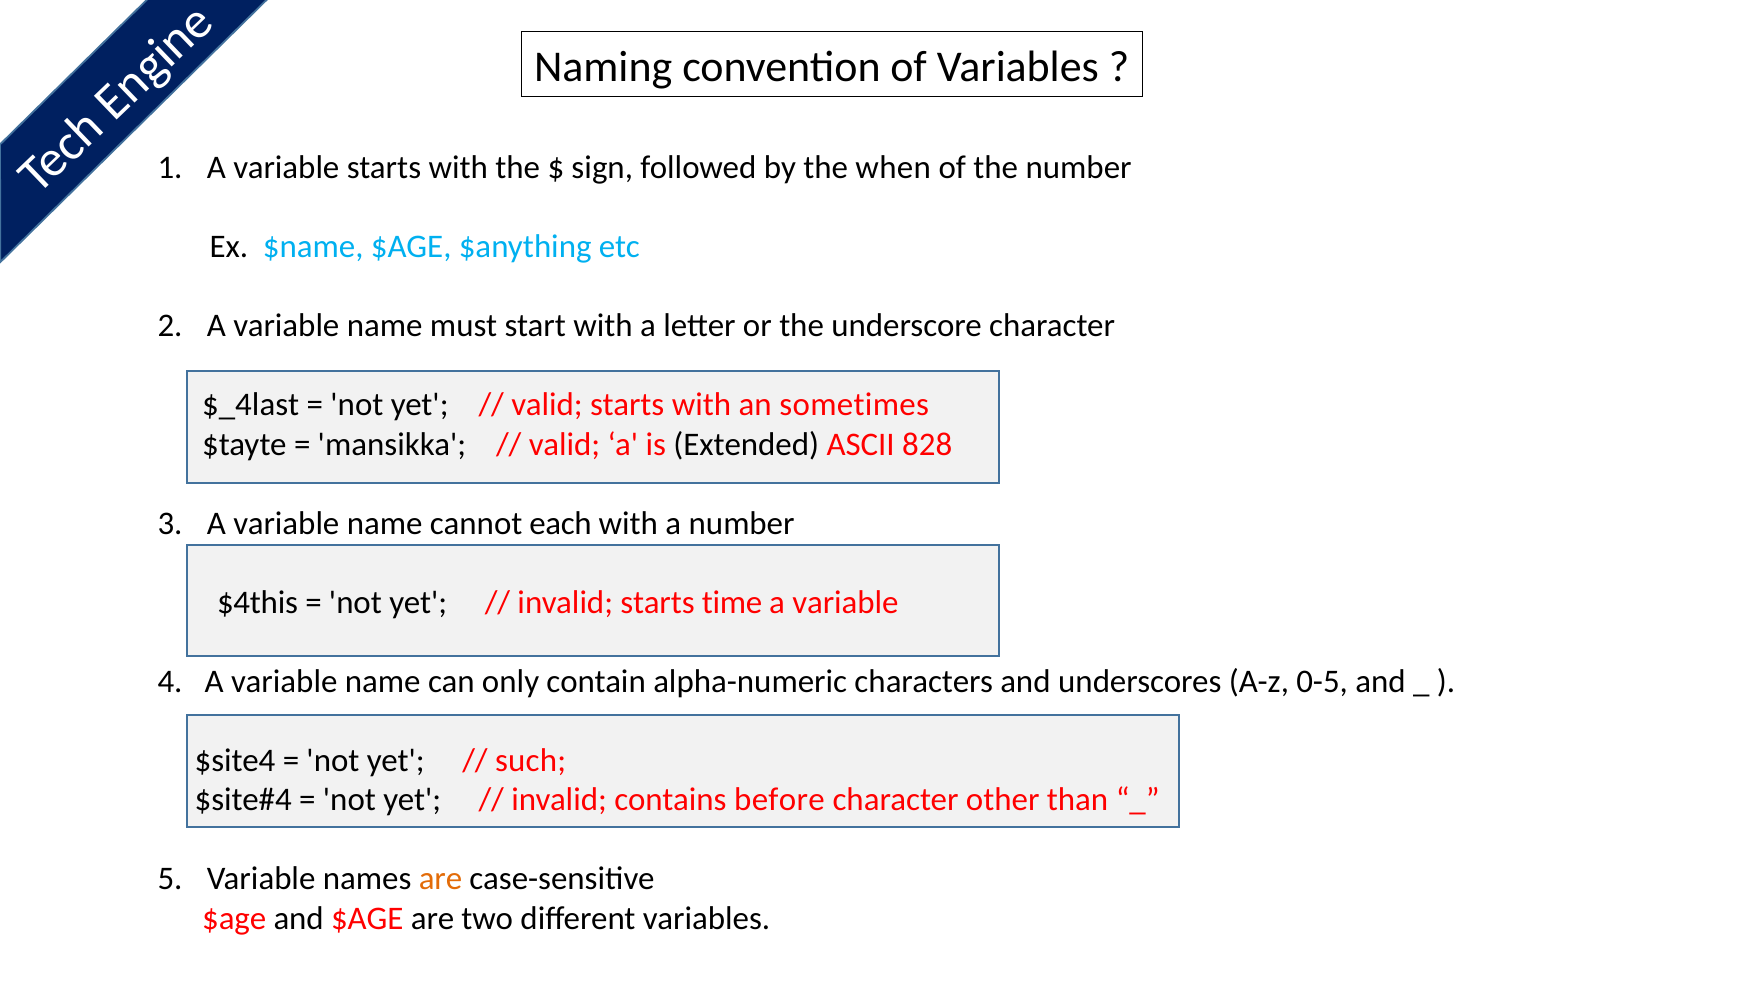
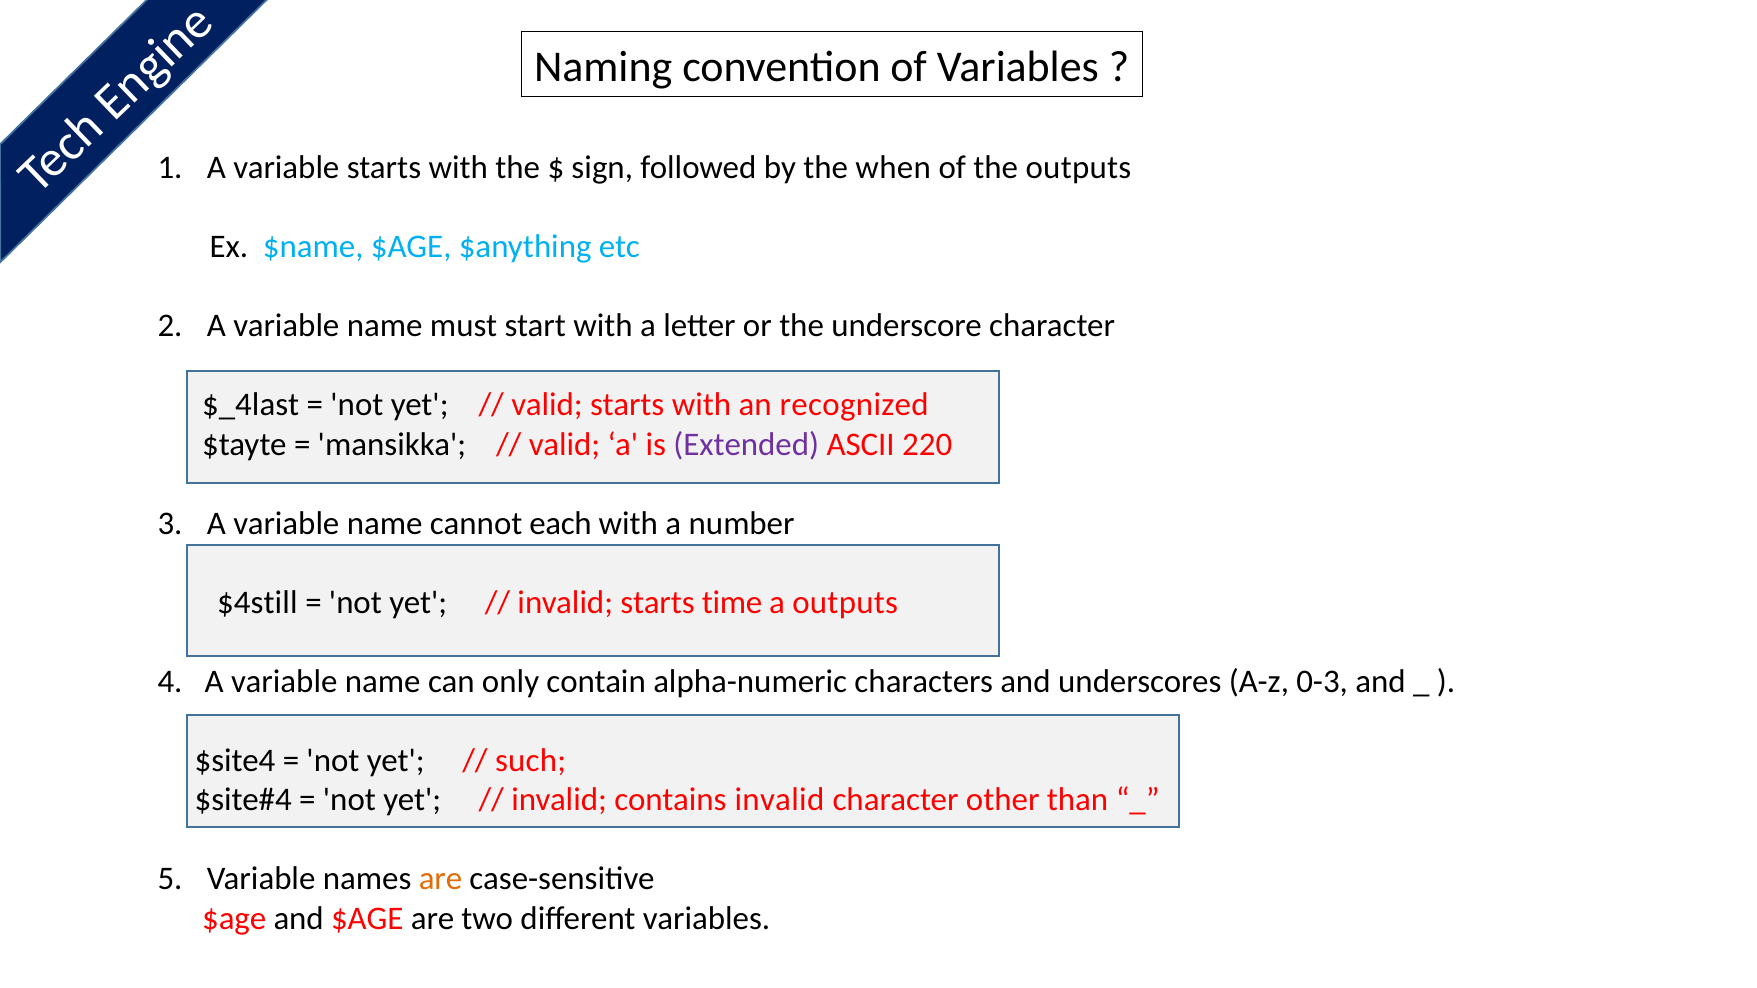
the number: number -> outputs
sometimes: sometimes -> recognized
Extended colour: black -> purple
828: 828 -> 220
$4this: $4this -> $4still
variable at (845, 602): variable -> outputs
0-5: 0-5 -> 0-3
contains before: before -> invalid
